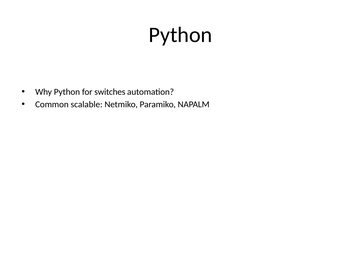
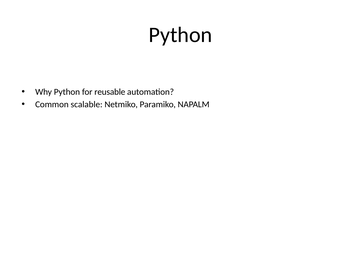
switches: switches -> reusable
